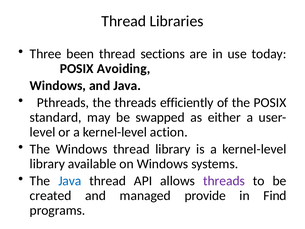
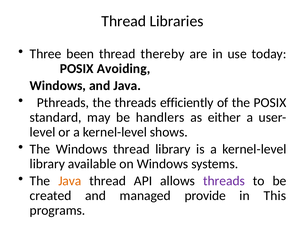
sections: sections -> thereby
swapped: swapped -> handlers
action: action -> shows
Java at (70, 181) colour: blue -> orange
Find: Find -> This
